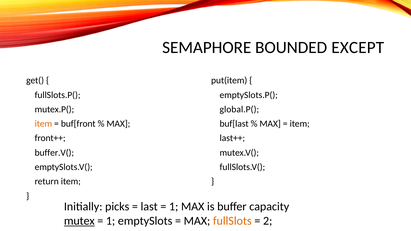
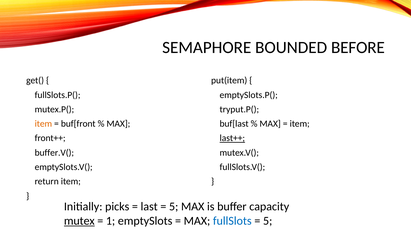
EXCEPT: EXCEPT -> BEFORE
global.P(: global.P( -> tryput.P(
last++ underline: none -> present
1 at (174, 207): 1 -> 5
fullSlots colour: orange -> blue
2 at (268, 221): 2 -> 5
